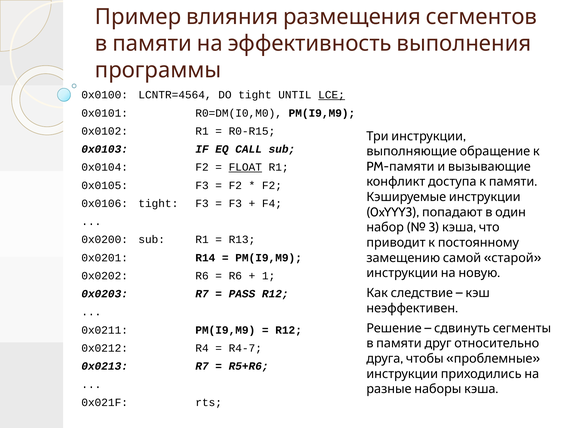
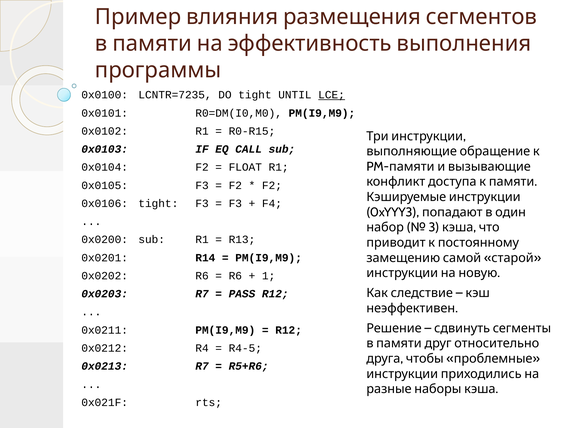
LCNTR=4564: LCNTR=4564 -> LCNTR=7235
FLOAT underline: present -> none
R4-7: R4-7 -> R4-5
